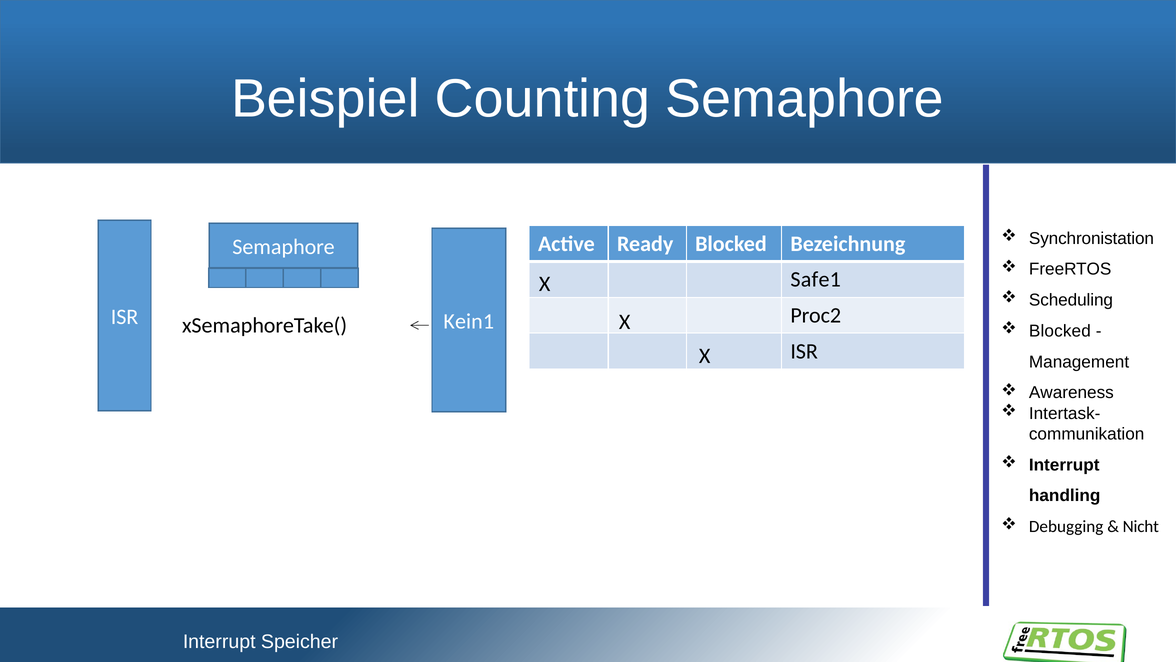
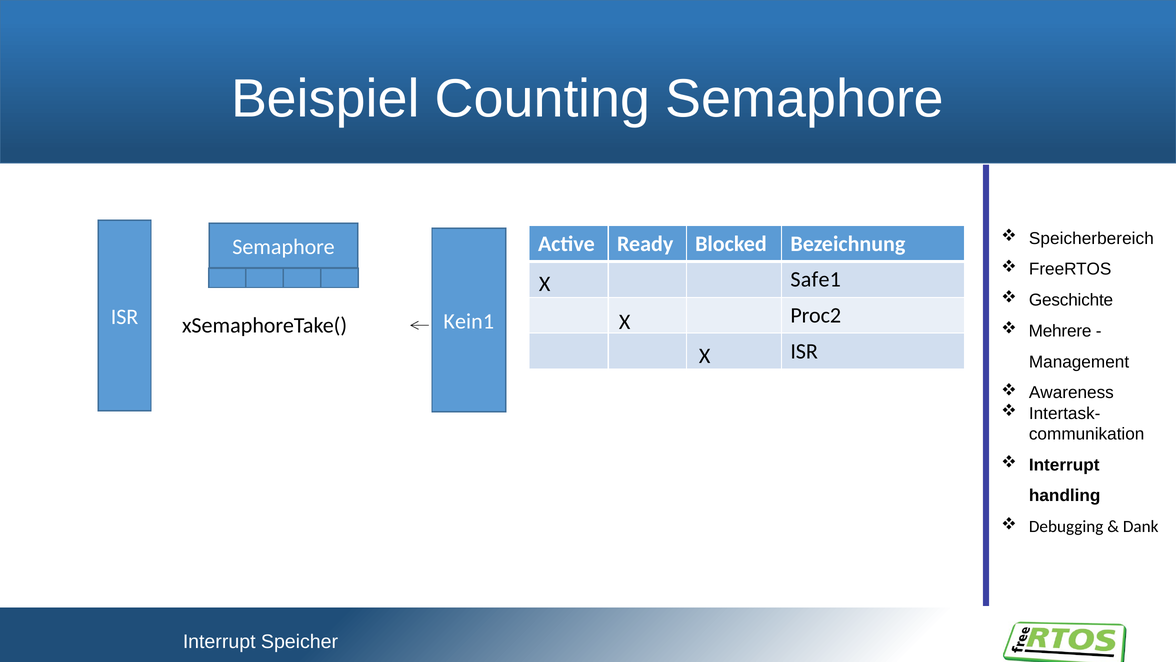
Synchronistation: Synchronistation -> Speicherbereich
Scheduling: Scheduling -> Geschichte
Blocked at (1060, 331): Blocked -> Mehrere
Nicht: Nicht -> Dank
